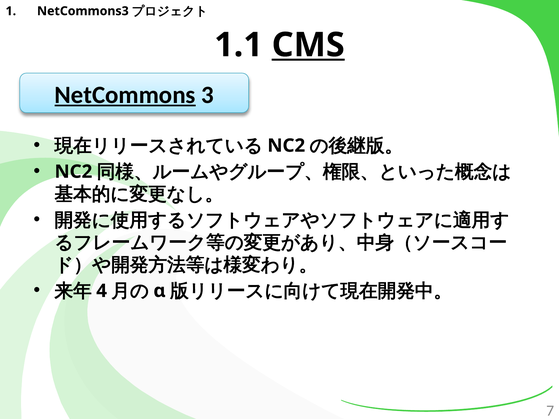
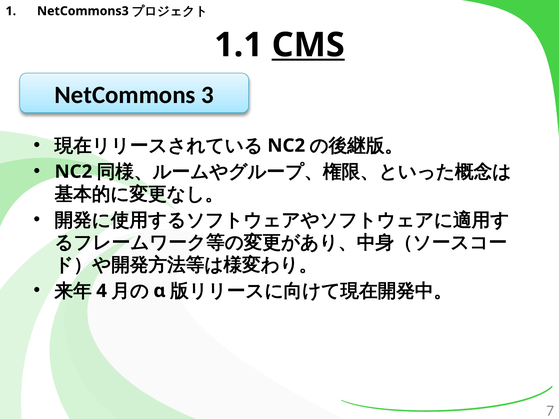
NetCommons underline: present -> none
